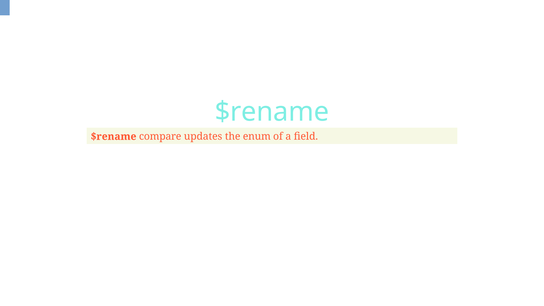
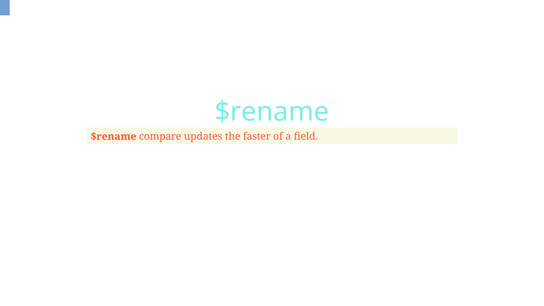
enum: enum -> faster
